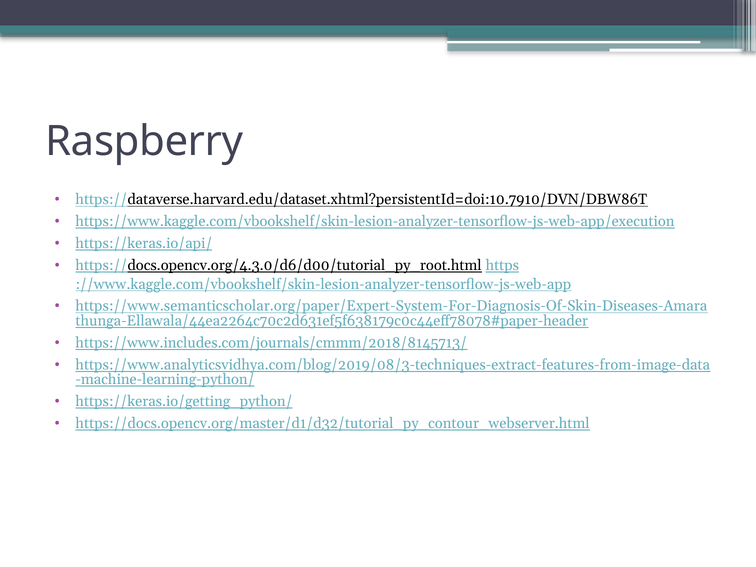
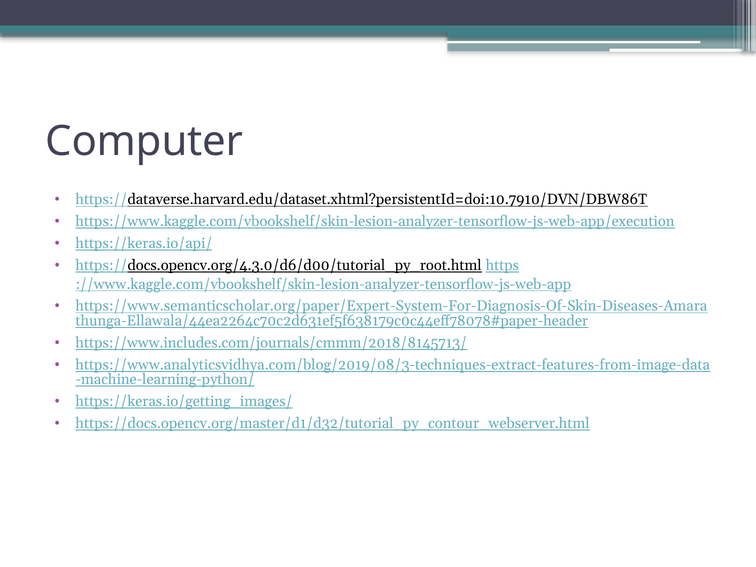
Raspberry: Raspberry -> Computer
https://keras.io/getting_python/: https://keras.io/getting_python/ -> https://keras.io/getting_images/
